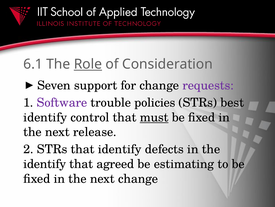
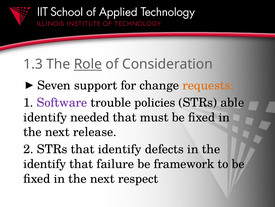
6.1: 6.1 -> 1.3
requests colour: purple -> orange
best: best -> able
control: control -> needed
must underline: present -> none
agreed: agreed -> failure
estimating: estimating -> framework
next change: change -> respect
